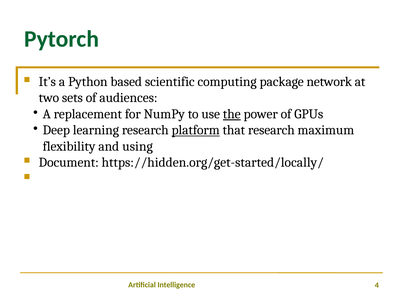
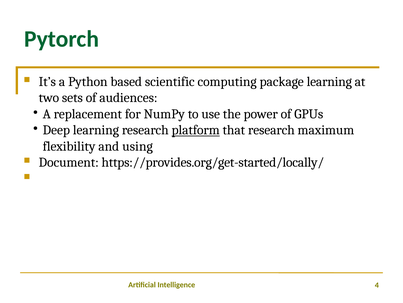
package network: network -> learning
the underline: present -> none
https://hidden.org/get-started/locally/: https://hidden.org/get-started/locally/ -> https://provides.org/get-started/locally/
